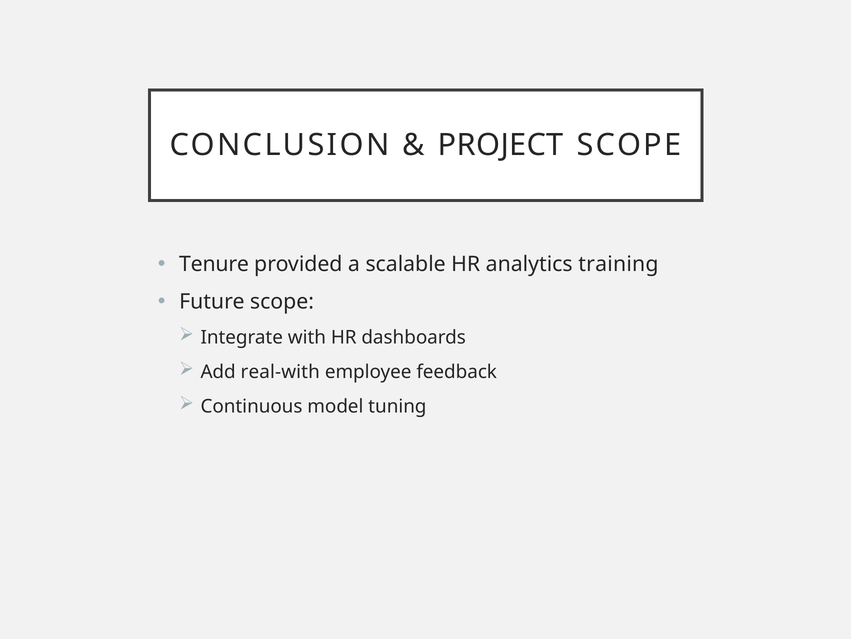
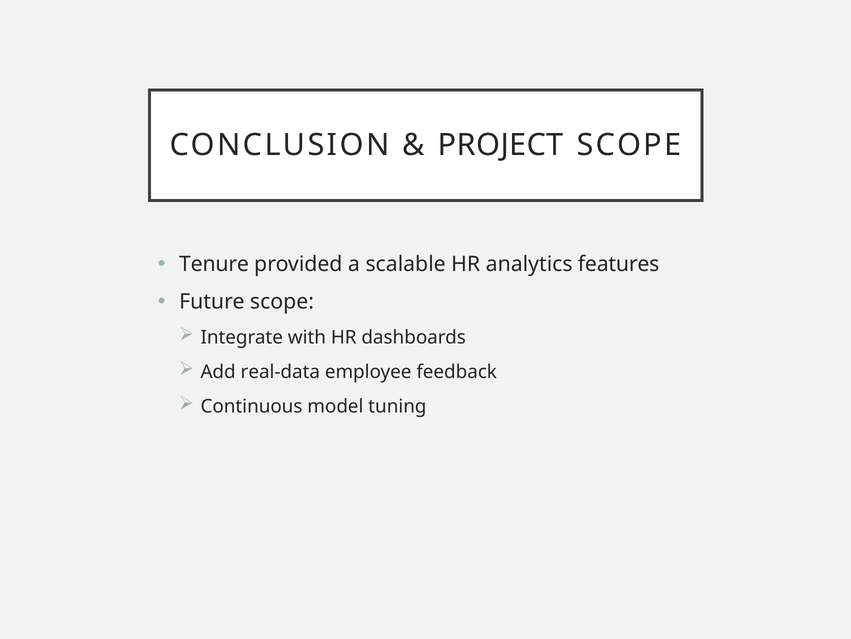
training: training -> features
real-with: real-with -> real-data
